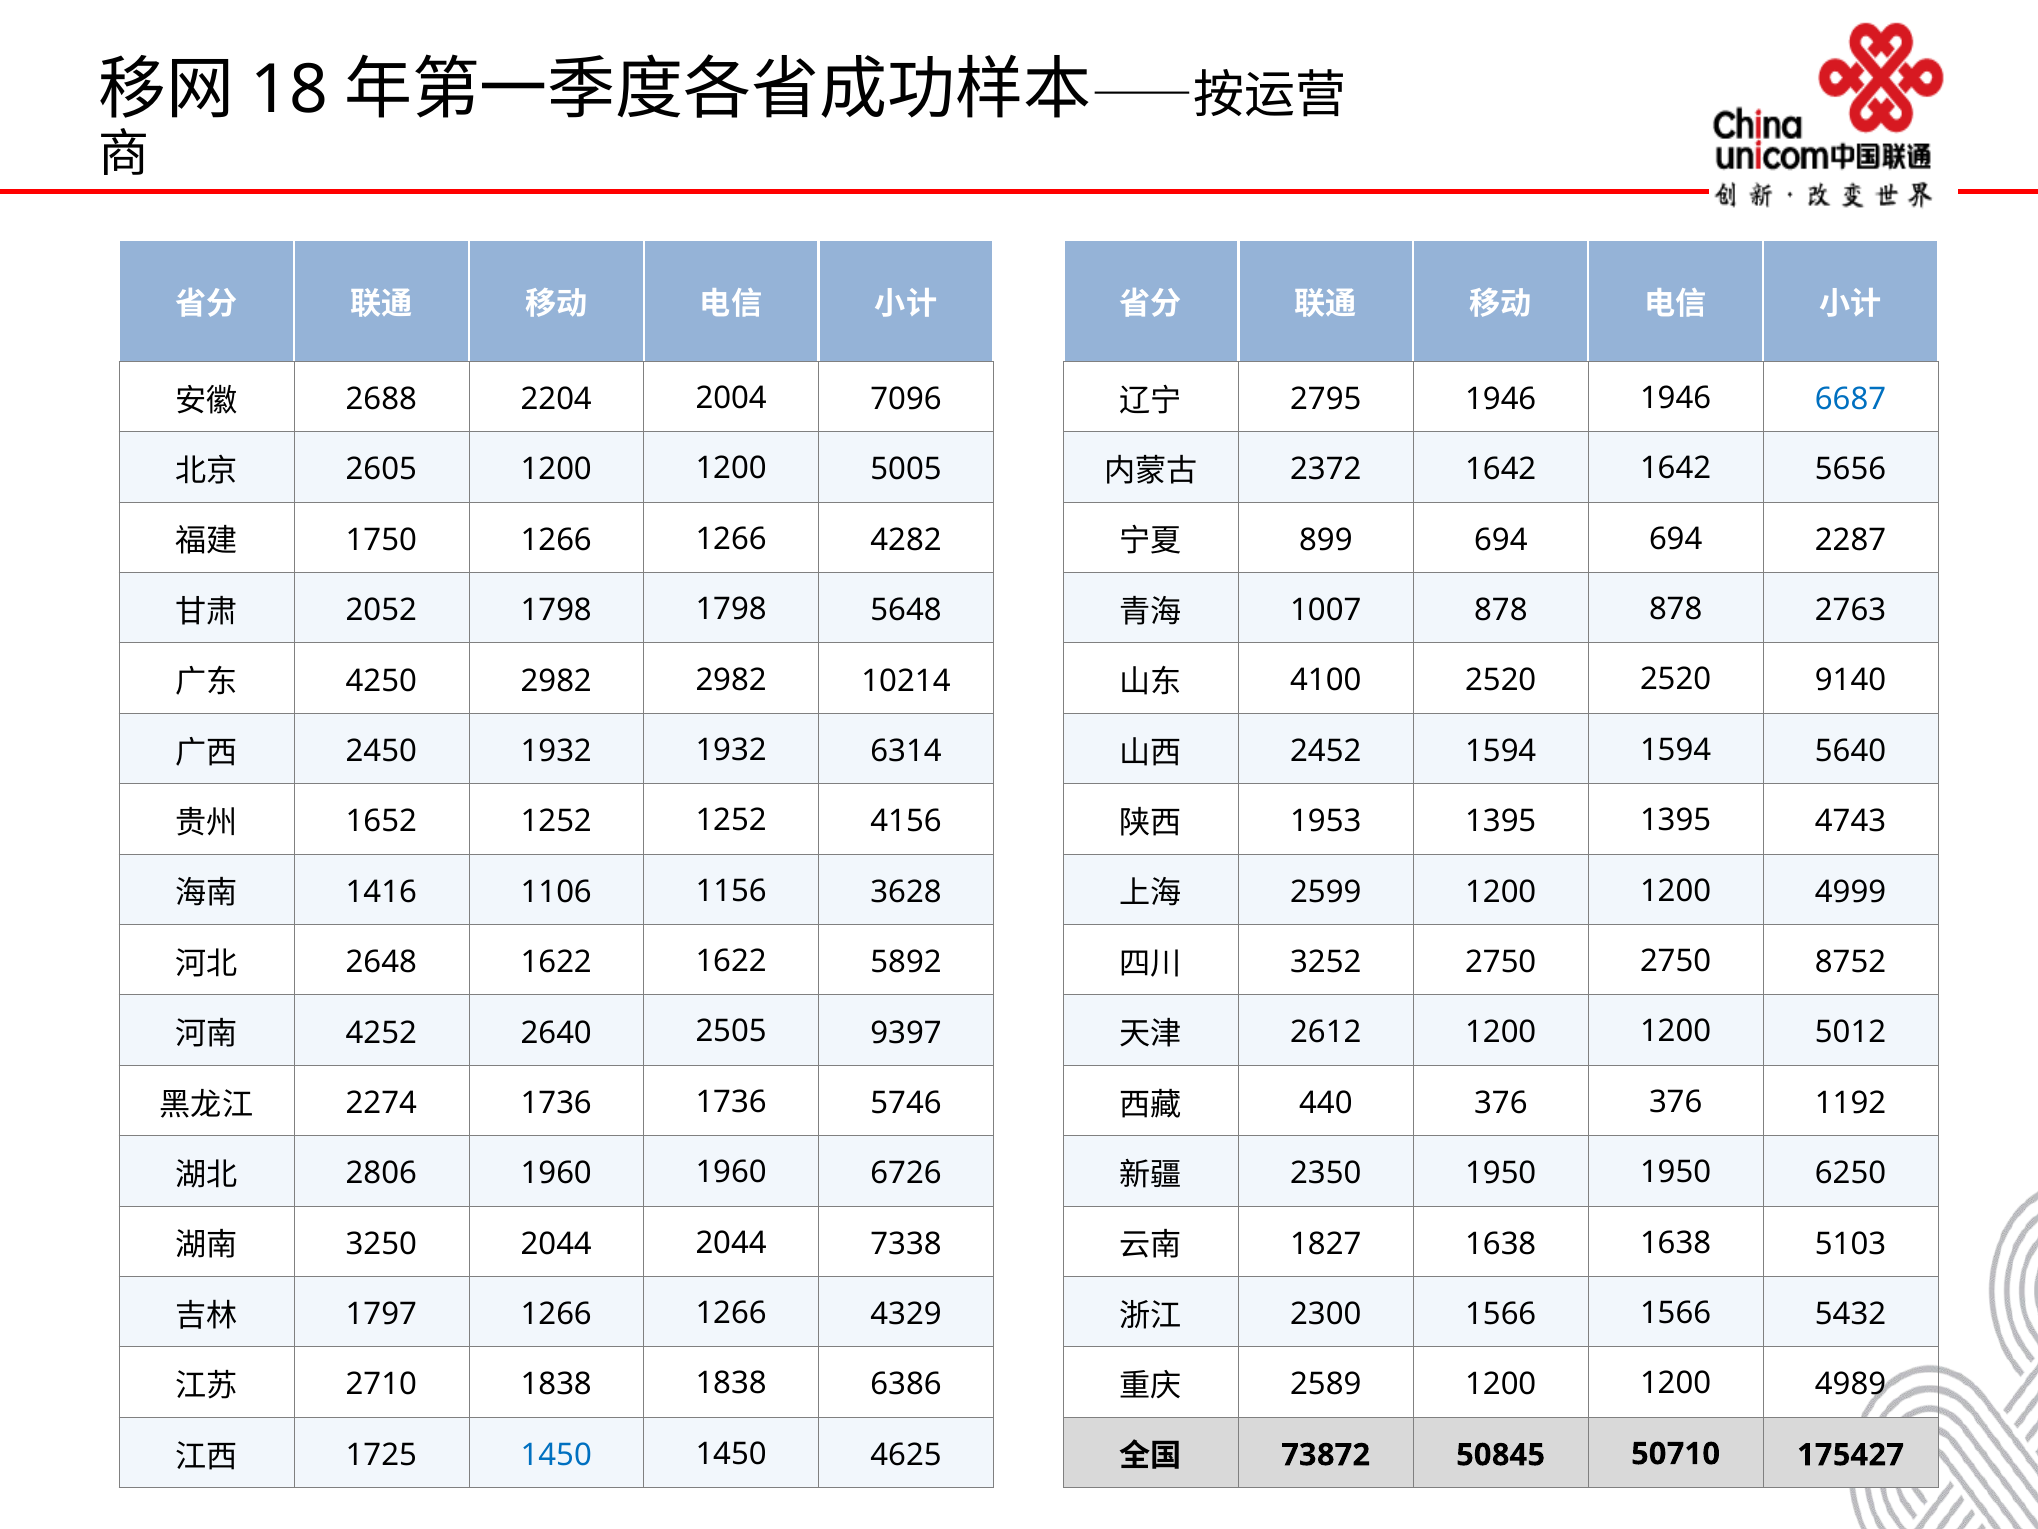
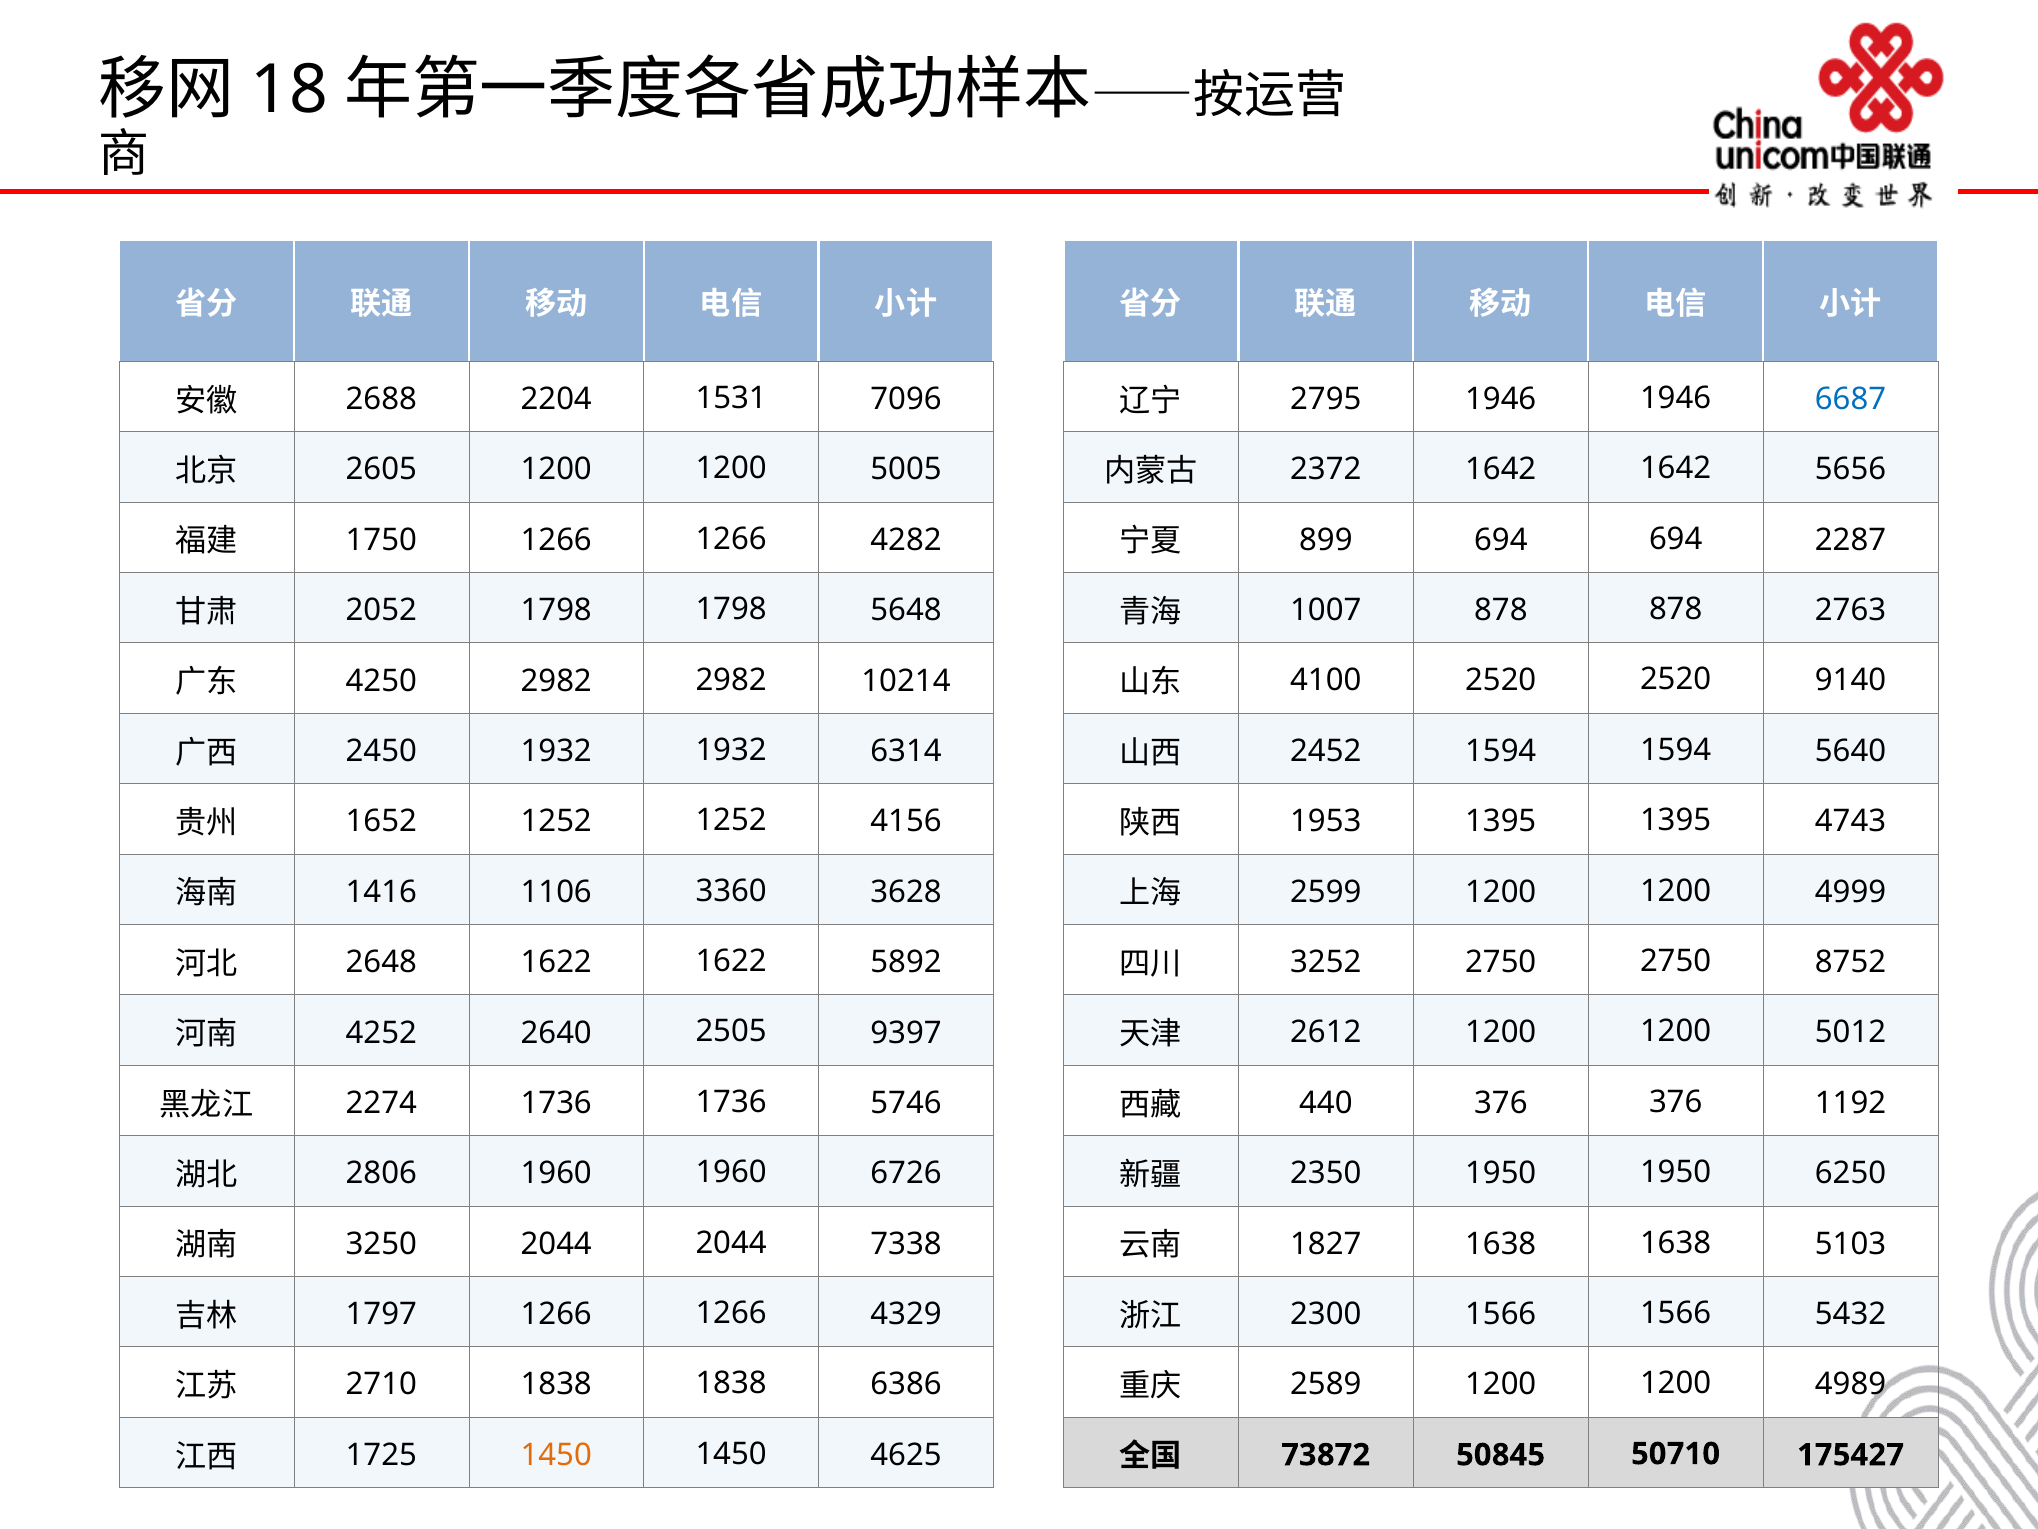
2004: 2004 -> 1531
1156: 1156 -> 3360
1450 at (556, 1455) colour: blue -> orange
